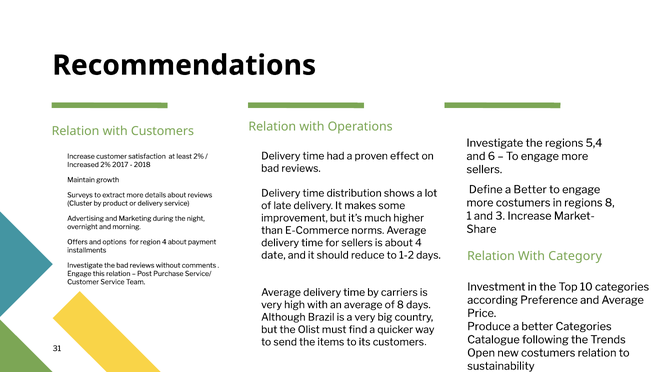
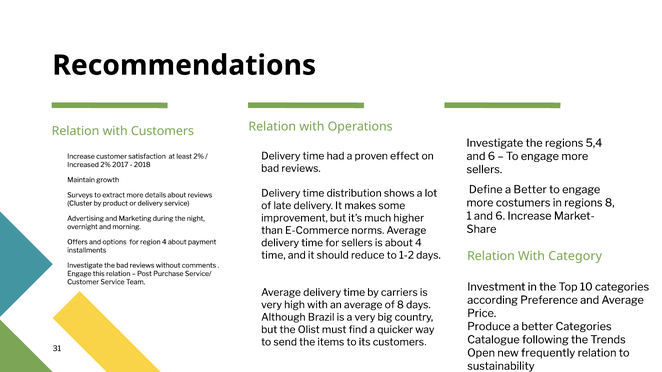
1 and 3: 3 -> 6
date at (273, 255): date -> time
new costumers: costumers -> frequently
